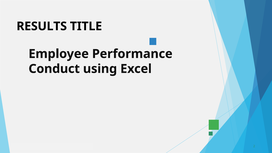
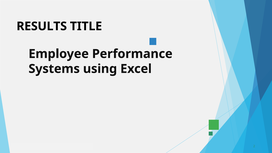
Conduct: Conduct -> Systems
